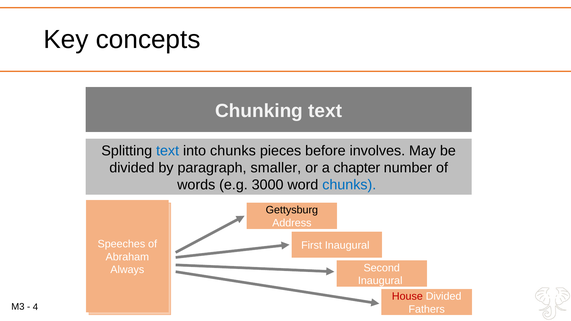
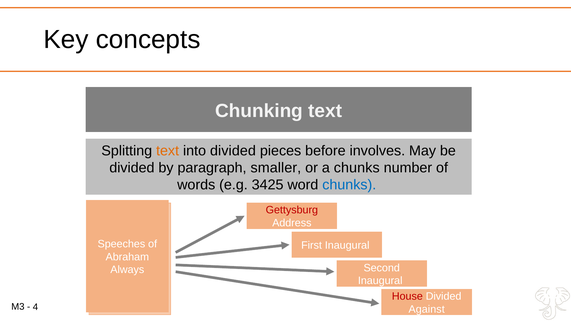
text at (168, 151) colour: blue -> orange
into chunks: chunks -> divided
a chapter: chapter -> chunks
3000: 3000 -> 3425
Gettysburg colour: black -> red
Fathers: Fathers -> Against
